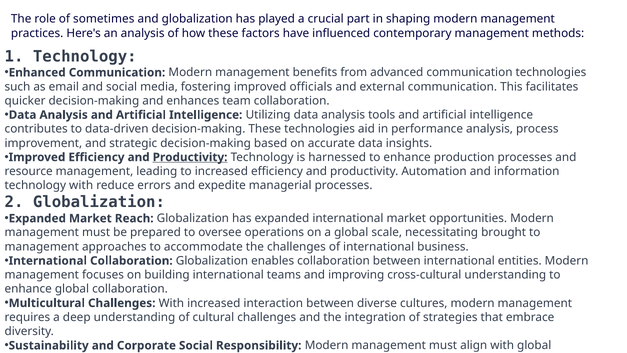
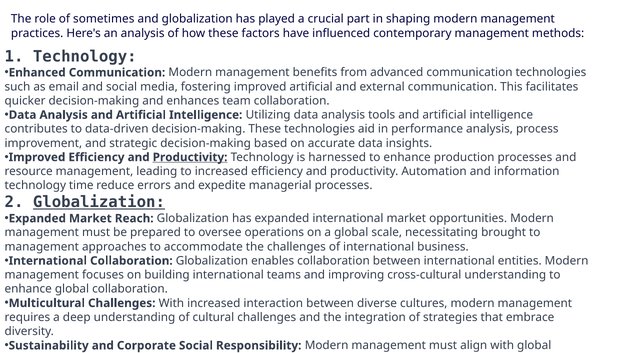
improved officials: officials -> artificial
technology with: with -> time
Globalization at (99, 202) underline: none -> present
